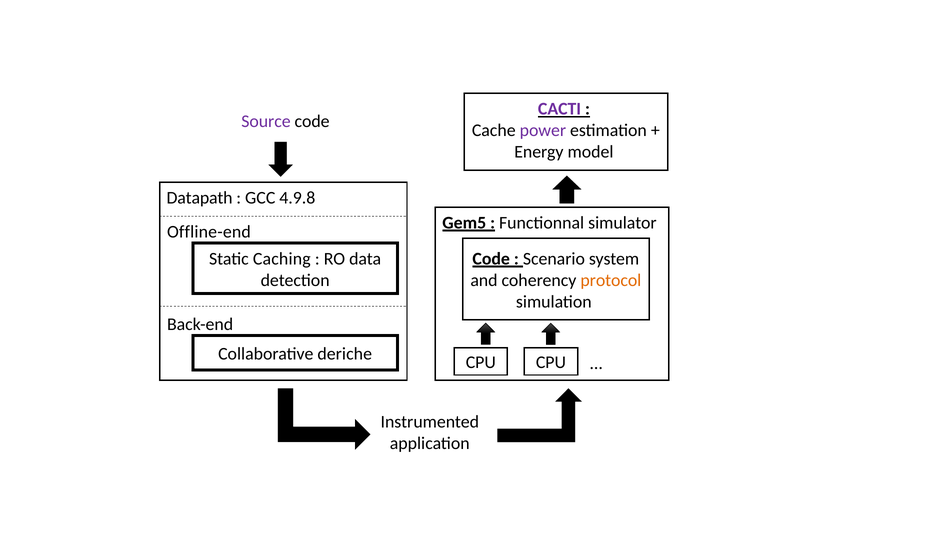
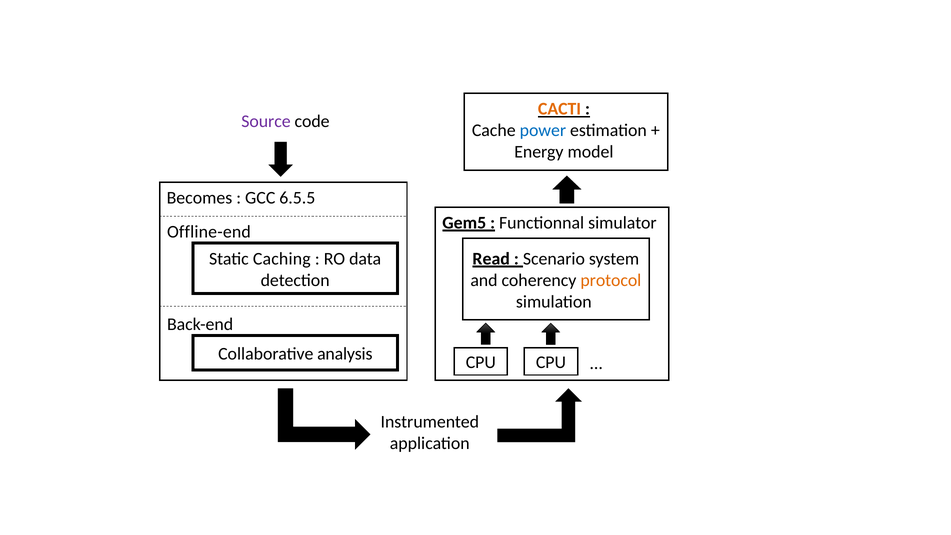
CACTI colour: purple -> orange
power colour: purple -> blue
Datapath: Datapath -> Becomes
4.9.8: 4.9.8 -> 6.5.5
Code at (491, 259): Code -> Read
deriche: deriche -> analysis
